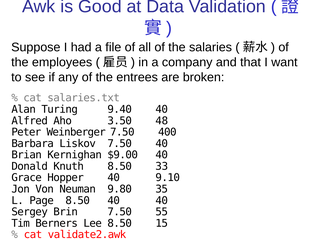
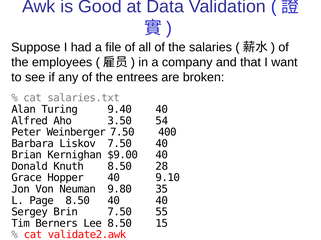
48: 48 -> 54
33: 33 -> 28
